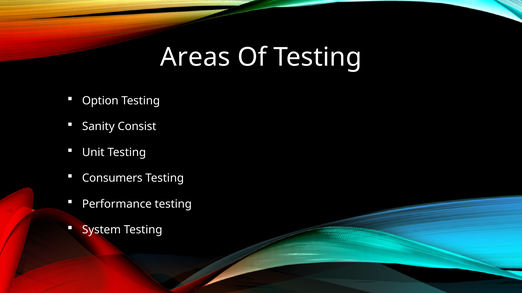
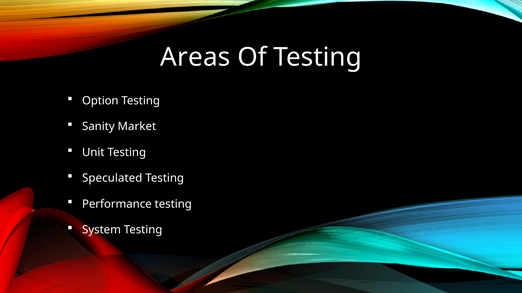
Consist: Consist -> Market
Consumers: Consumers -> Speculated
